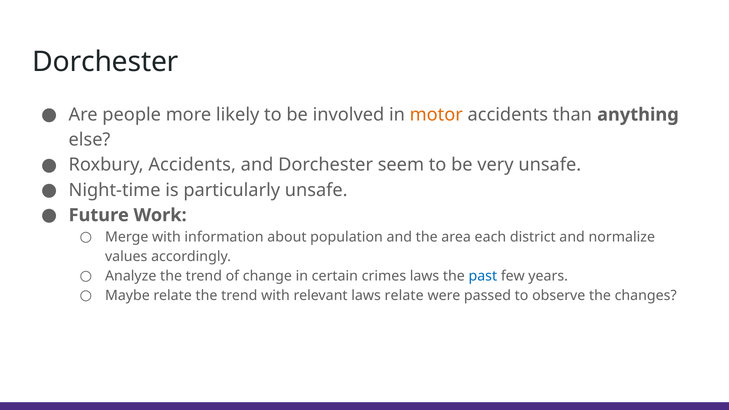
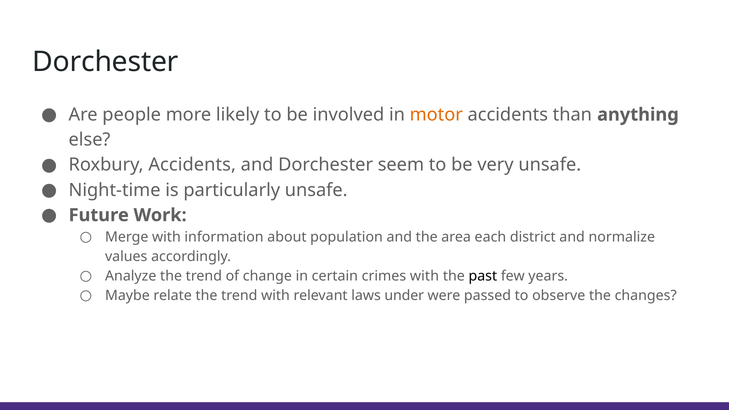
crimes laws: laws -> with
past colour: blue -> black
laws relate: relate -> under
